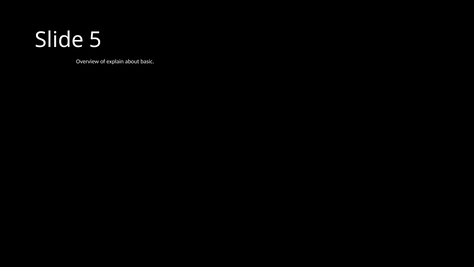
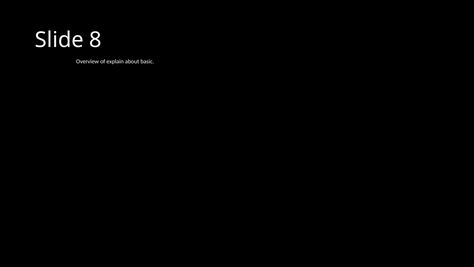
5: 5 -> 8
